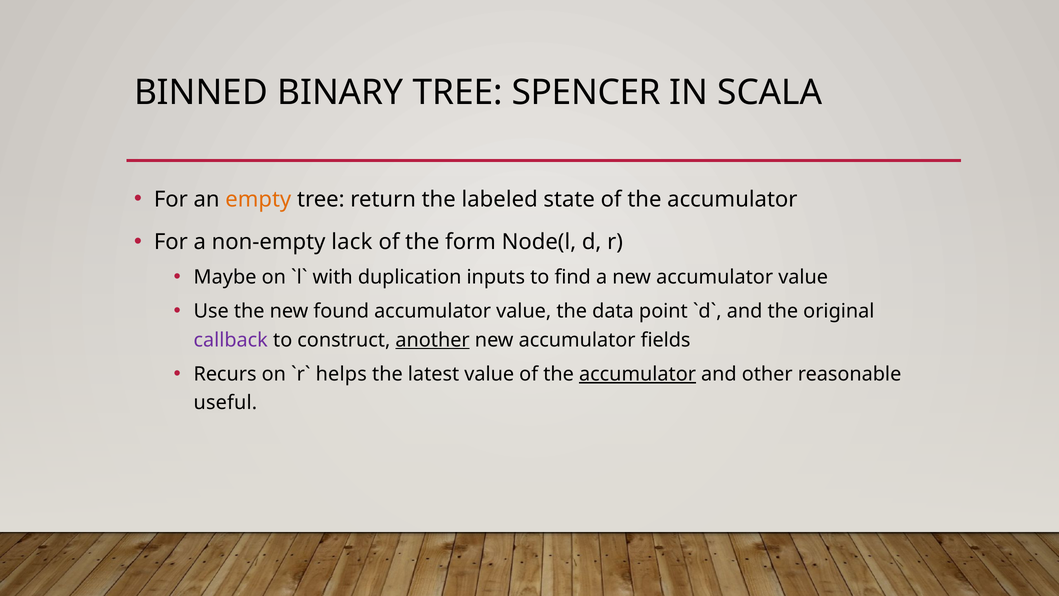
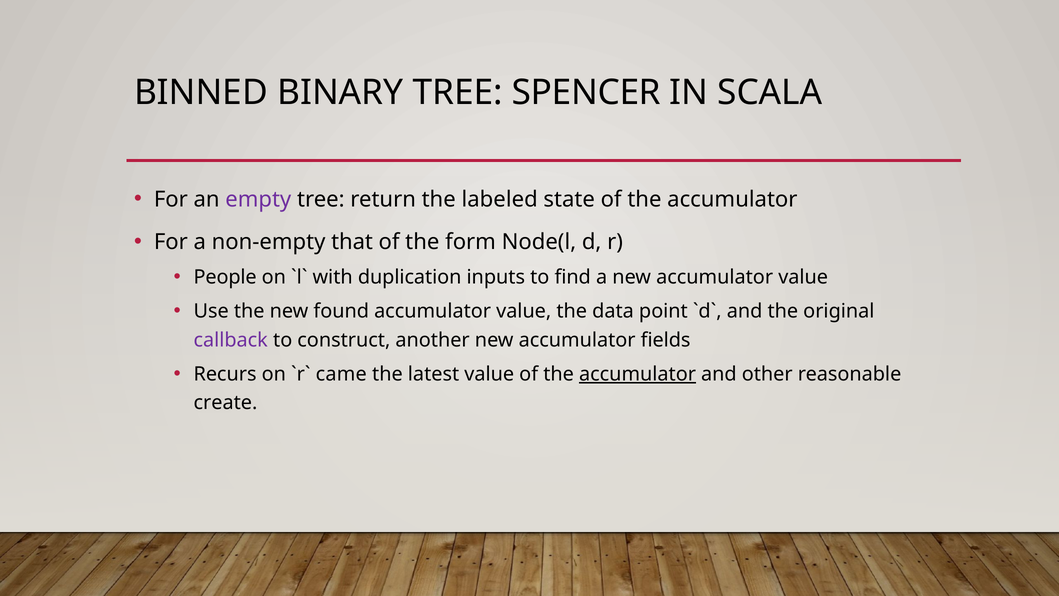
empty colour: orange -> purple
lack: lack -> that
Maybe: Maybe -> People
another underline: present -> none
helps: helps -> came
useful: useful -> create
